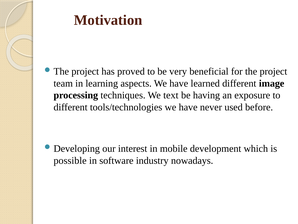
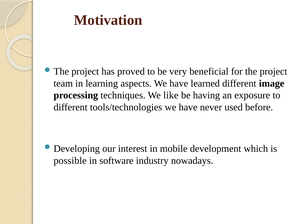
text: text -> like
